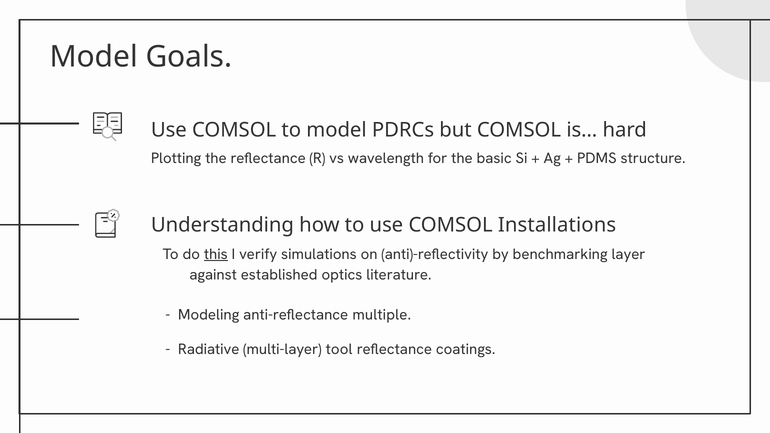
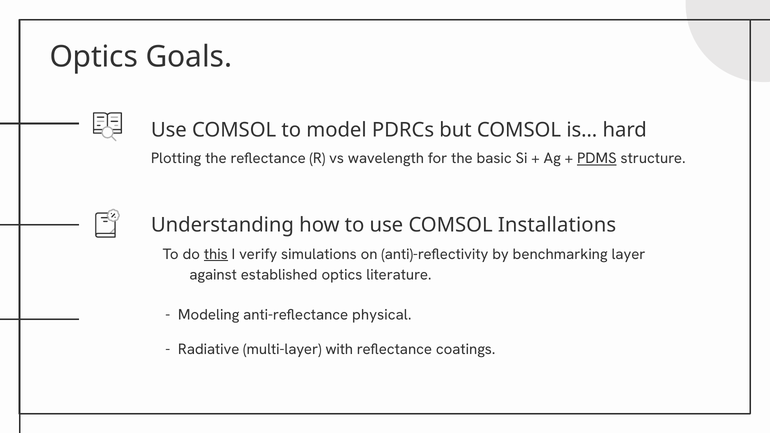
Model at (94, 57): Model -> Optics
PDMS underline: none -> present
multiple: multiple -> physical
tool: tool -> with
